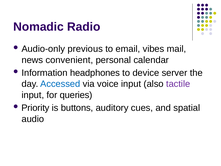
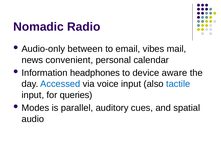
previous: previous -> between
server: server -> aware
tactile colour: purple -> blue
Priority: Priority -> Modes
buttons: buttons -> parallel
